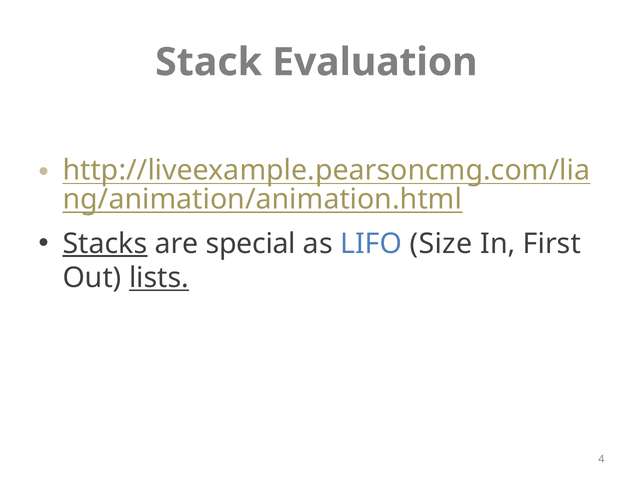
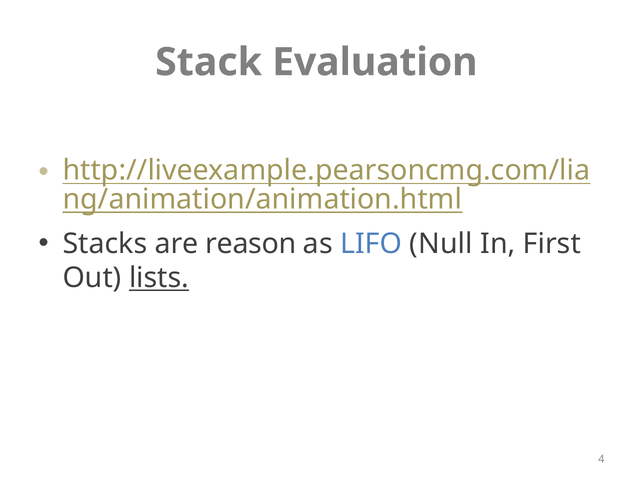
Stacks underline: present -> none
special: special -> reason
Size: Size -> Null
